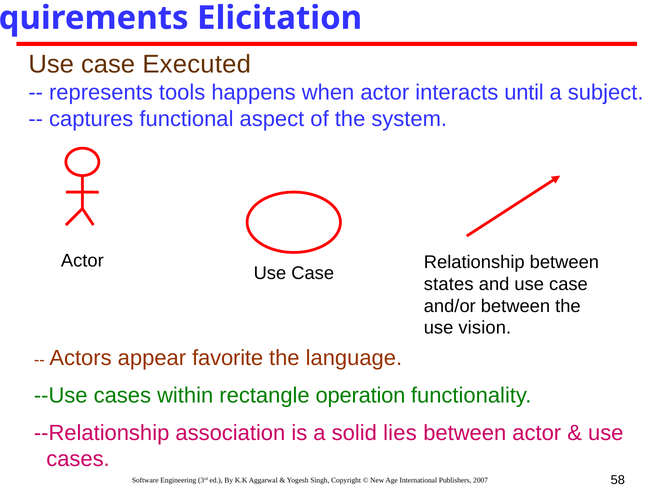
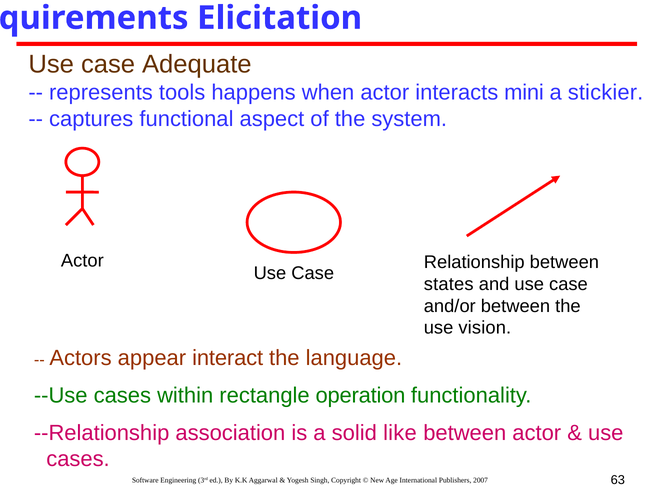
Executed: Executed -> Adequate
until: until -> mini
subject: subject -> stickier
favorite: favorite -> interact
lies: lies -> like
58: 58 -> 63
